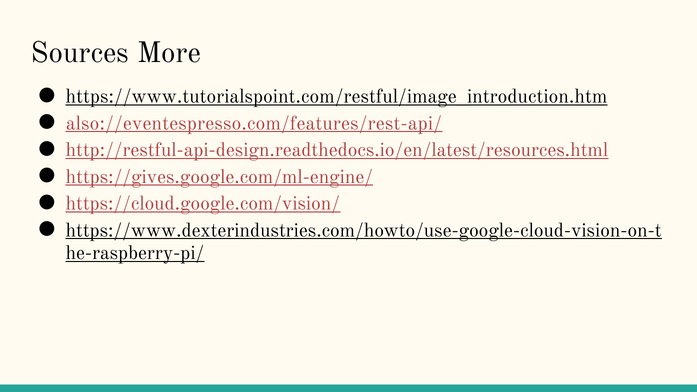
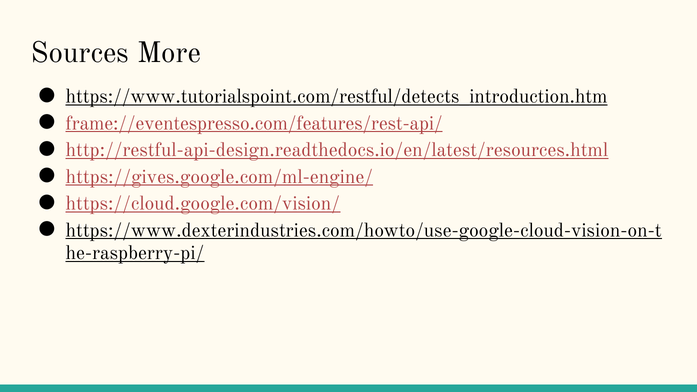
https://www.tutorialspoint.com/restful/image_introduction.htm: https://www.tutorialspoint.com/restful/image_introduction.htm -> https://www.tutorialspoint.com/restful/detects_introduction.htm
also://eventespresso.com/features/rest-api/: also://eventespresso.com/features/rest-api/ -> frame://eventespresso.com/features/rest-api/
